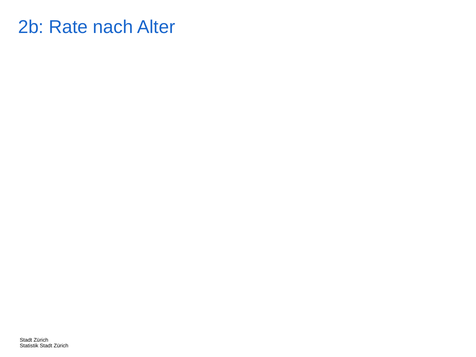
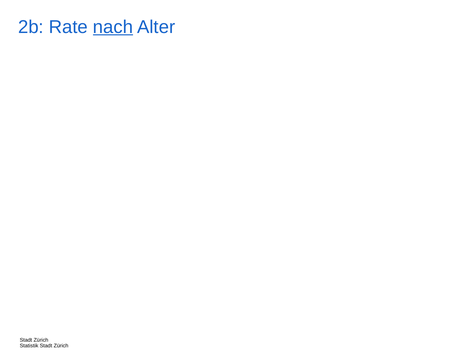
nach underline: none -> present
